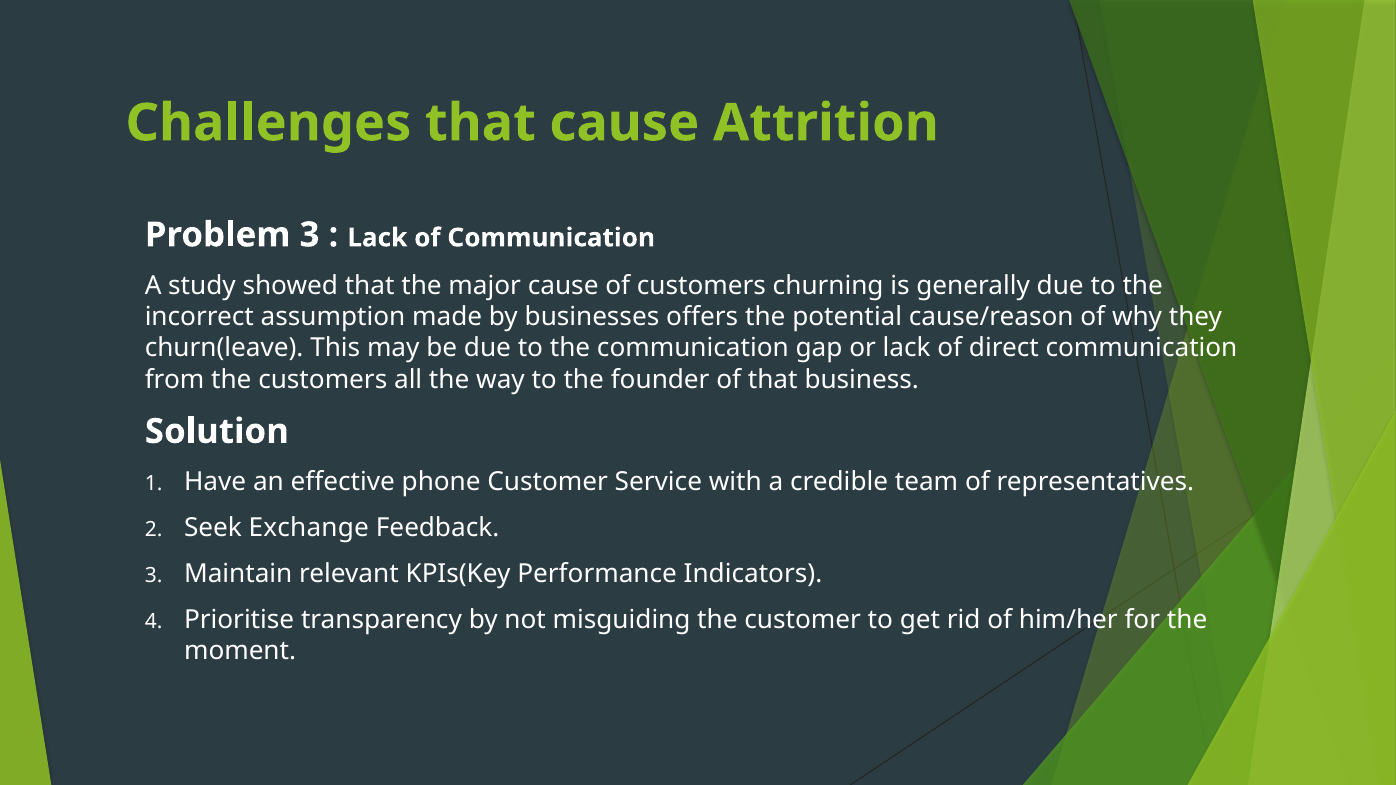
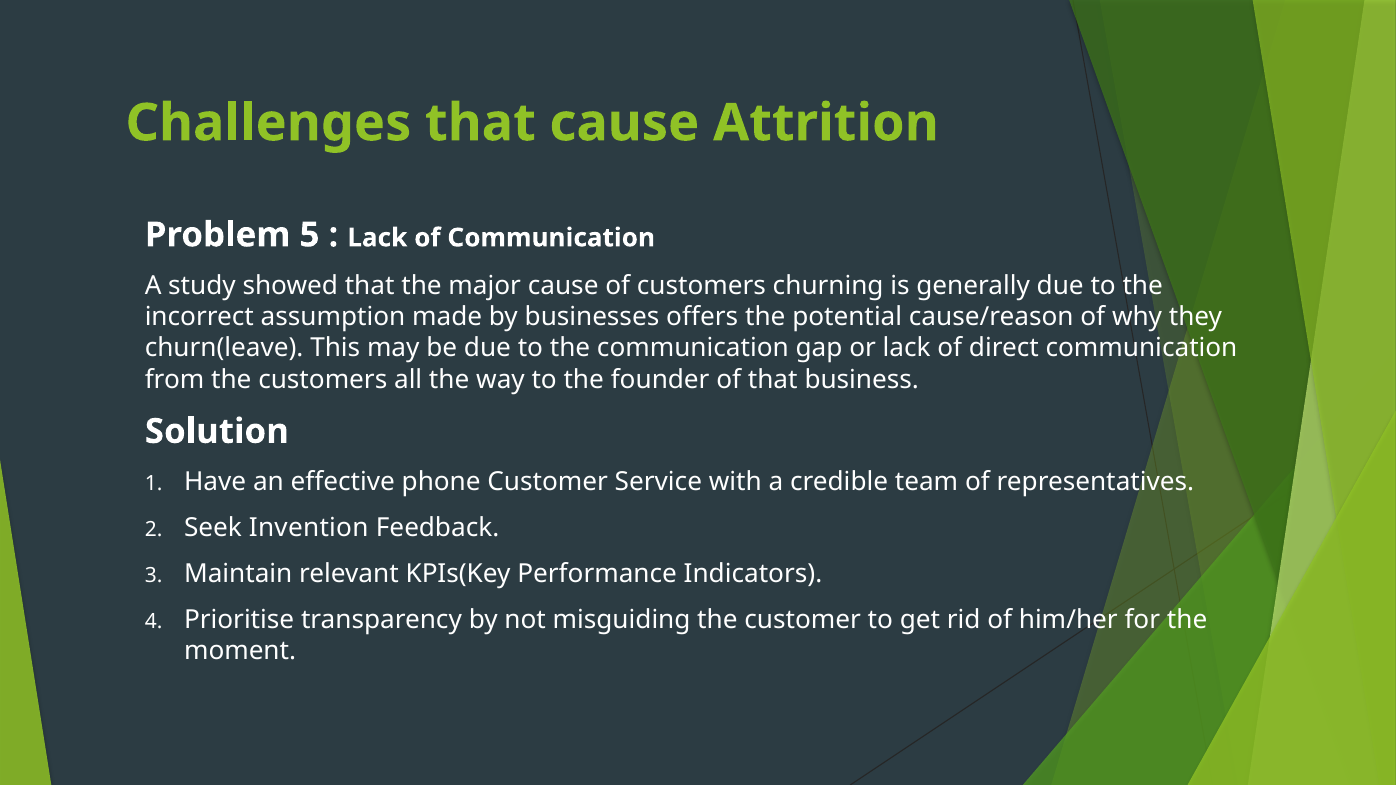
Problem 3: 3 -> 5
Exchange: Exchange -> Invention
